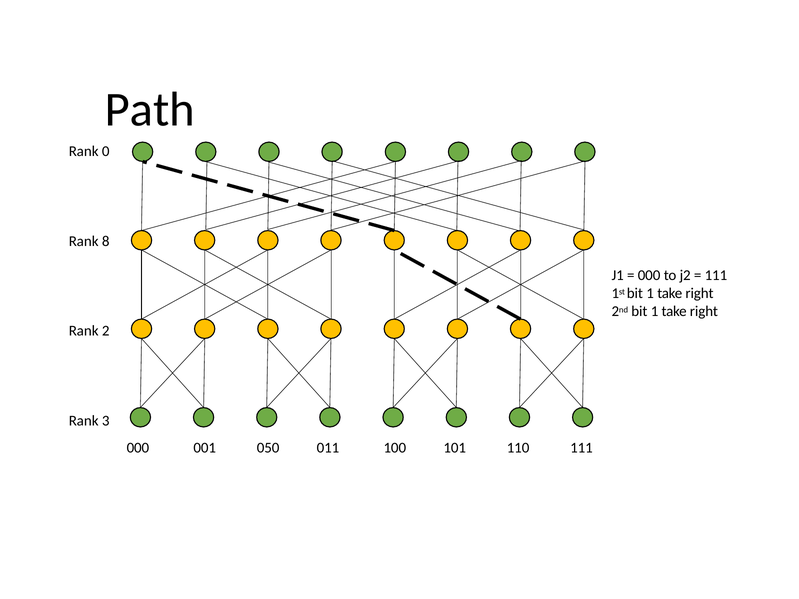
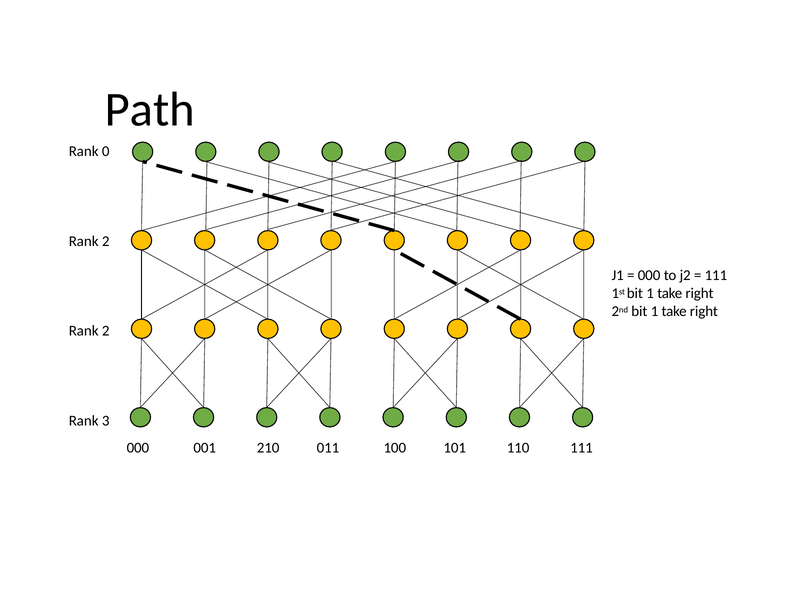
8 at (106, 241): 8 -> 2
050: 050 -> 210
